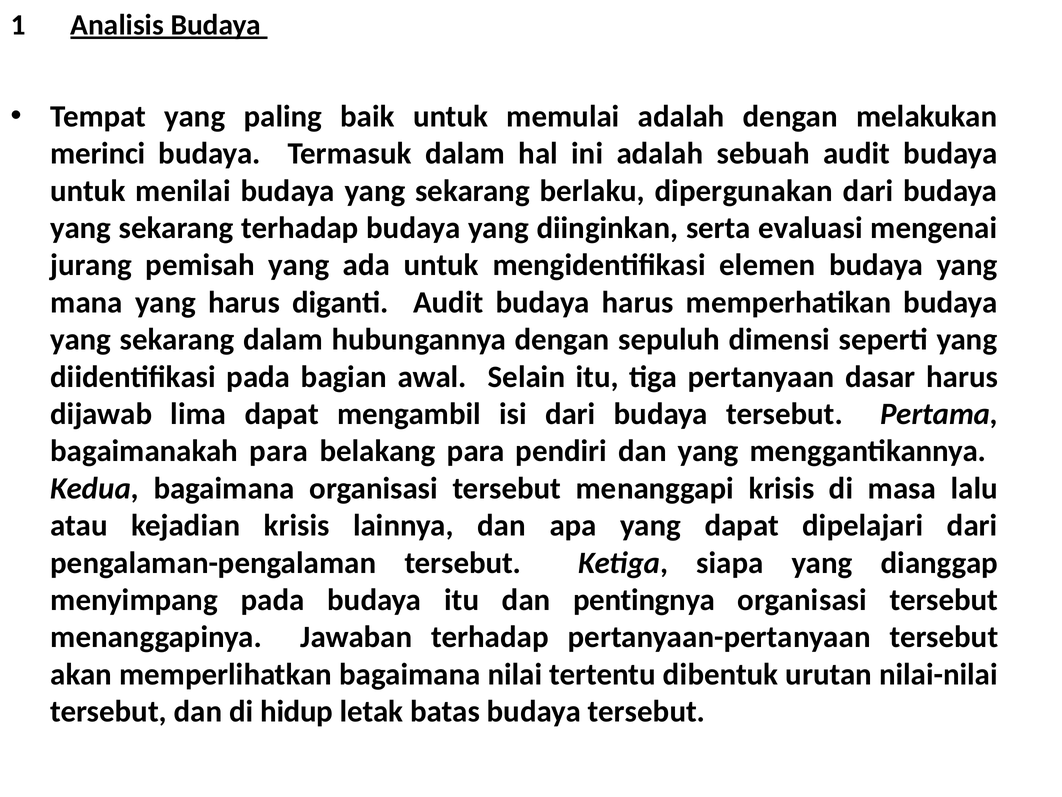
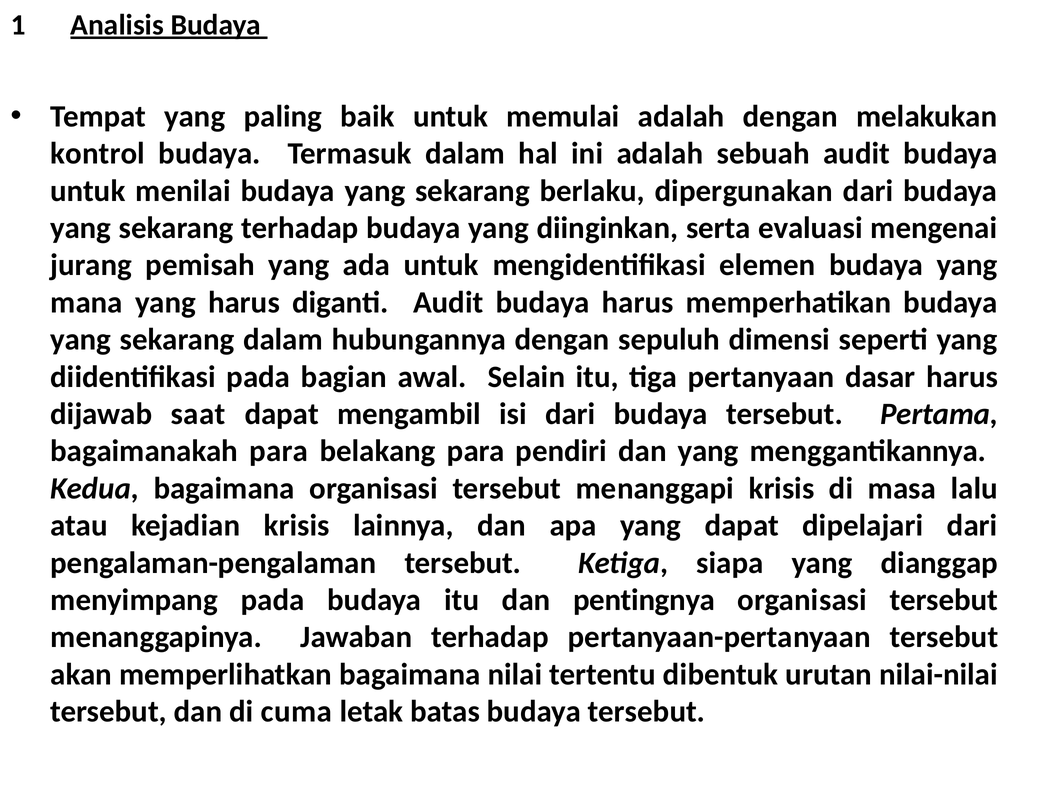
merinci: merinci -> kontrol
lima: lima -> saat
hidup: hidup -> cuma
